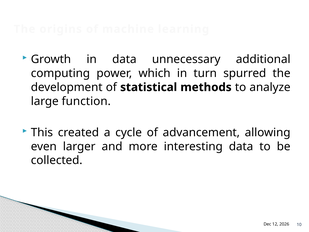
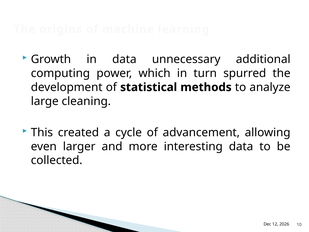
function: function -> cleaning
